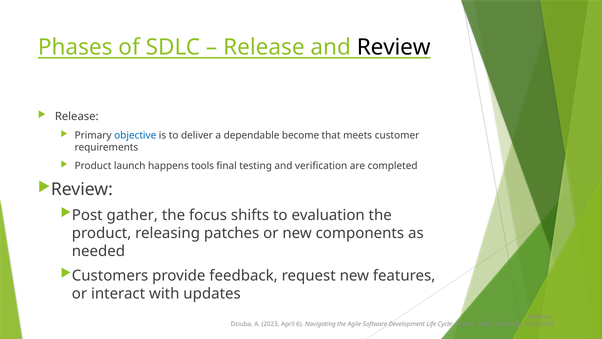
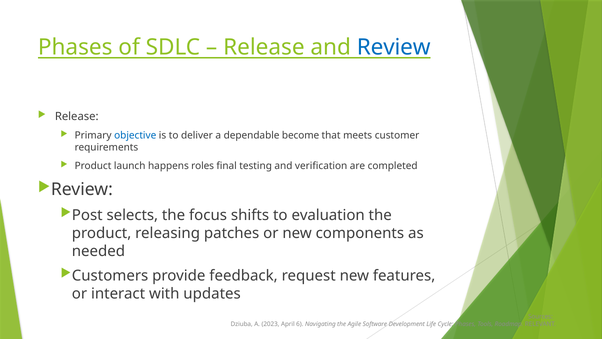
Review at (394, 47) colour: black -> blue
happens tools: tools -> roles
gather: gather -> selects
